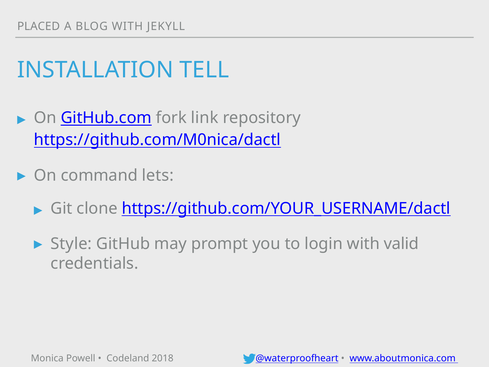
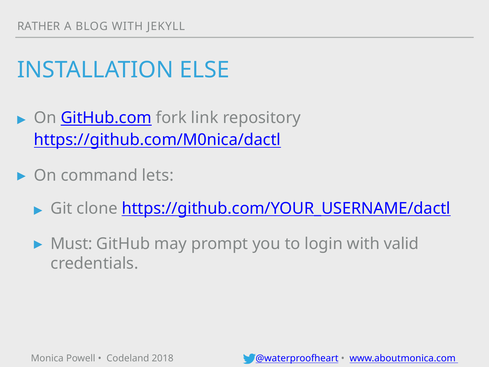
PLACED: PLACED -> RATHER
TELL: TELL -> ELSE
Style: Style -> Must
